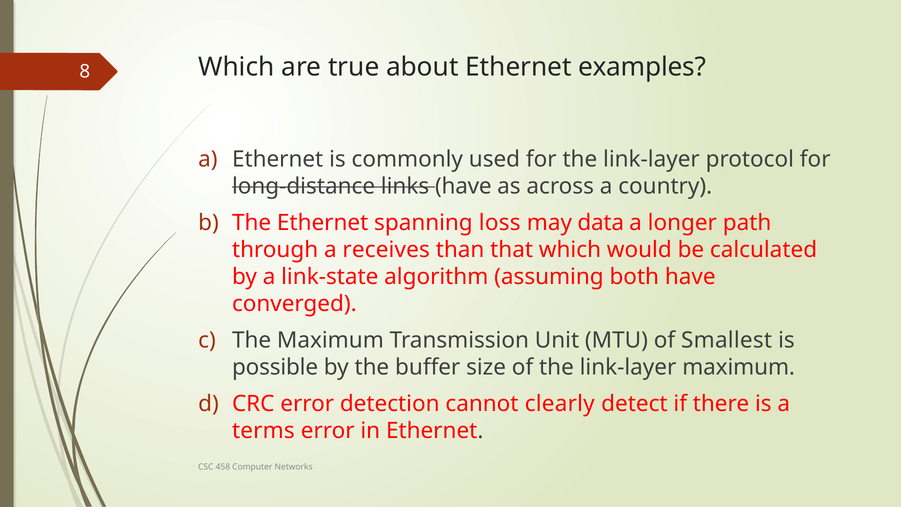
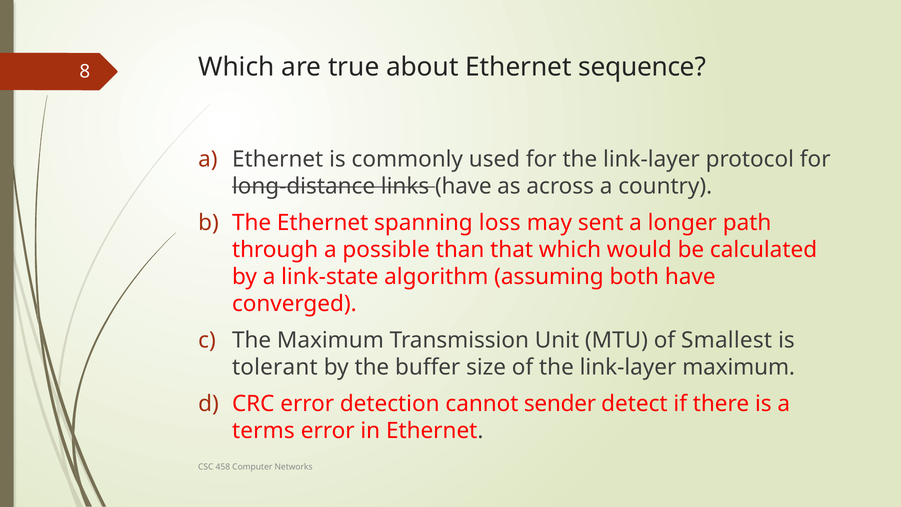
examples: examples -> sequence
data: data -> sent
receives: receives -> possible
possible: possible -> tolerant
clearly: clearly -> sender
